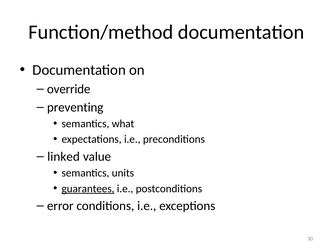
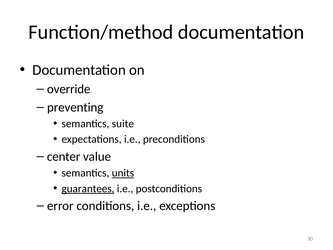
what: what -> suite
linked: linked -> center
units underline: none -> present
